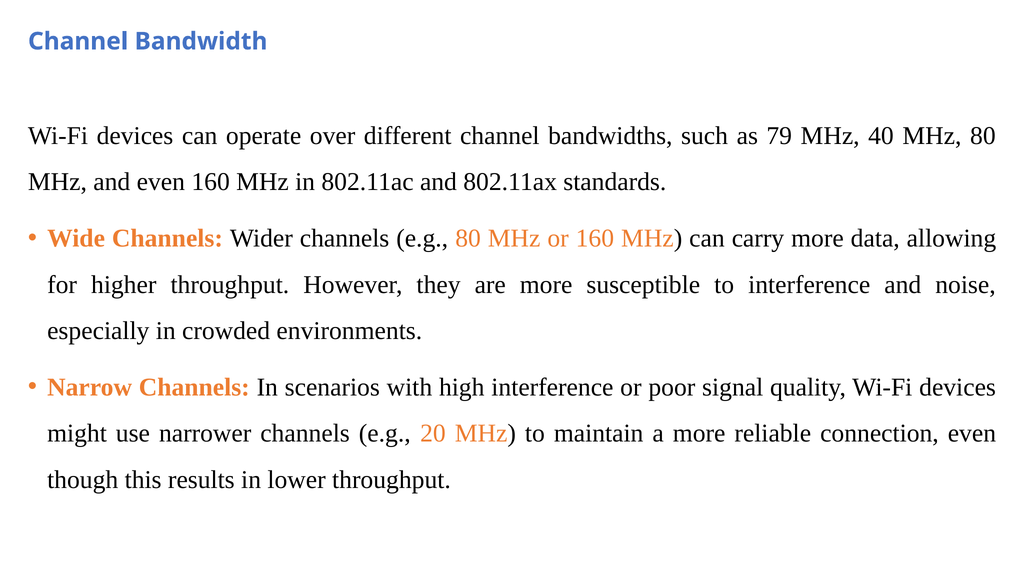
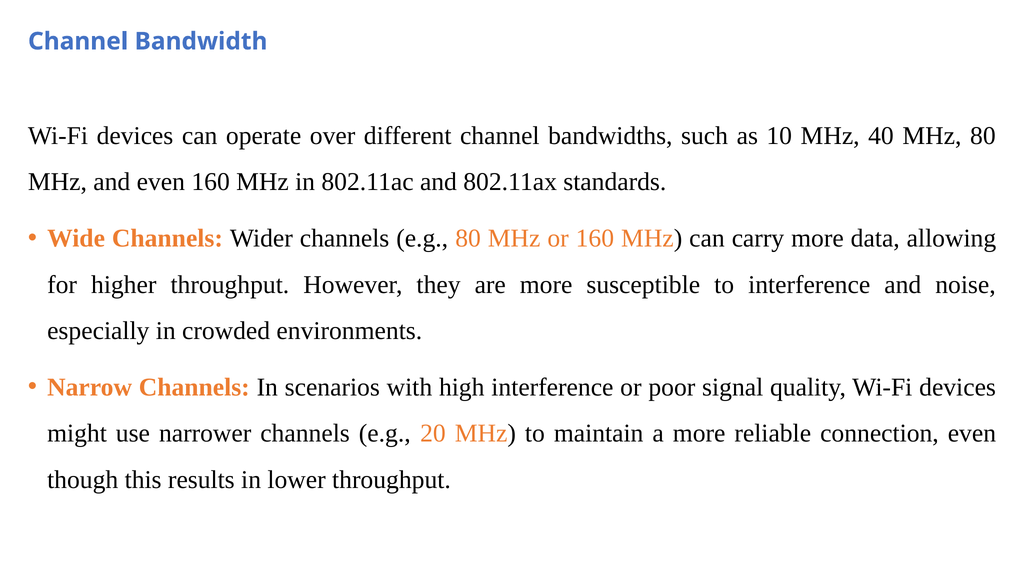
79: 79 -> 10
